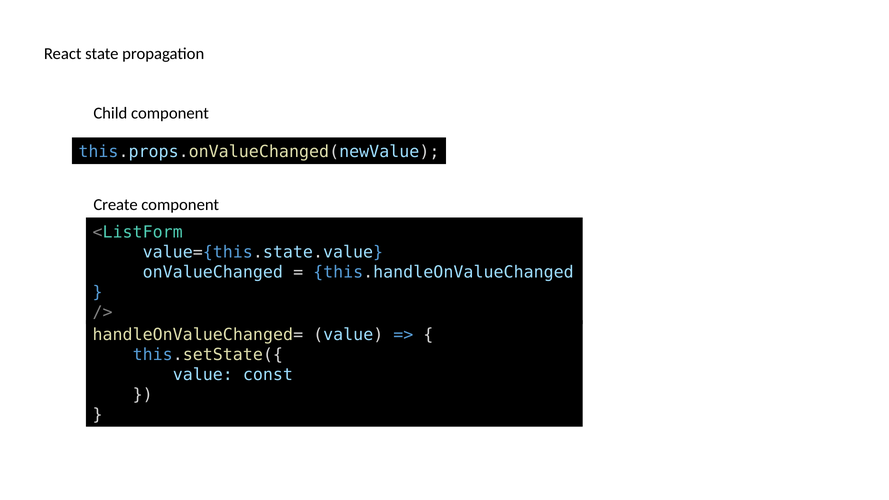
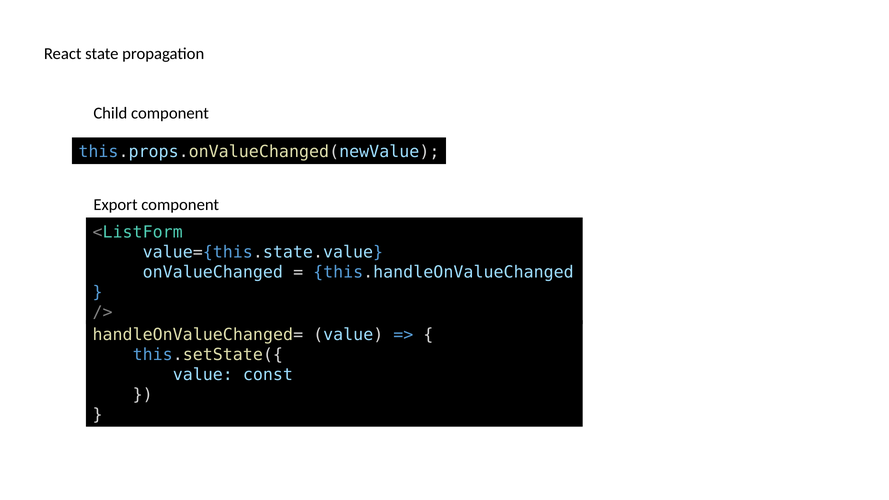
Create: Create -> Export
